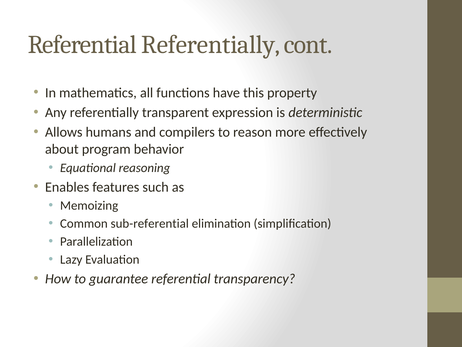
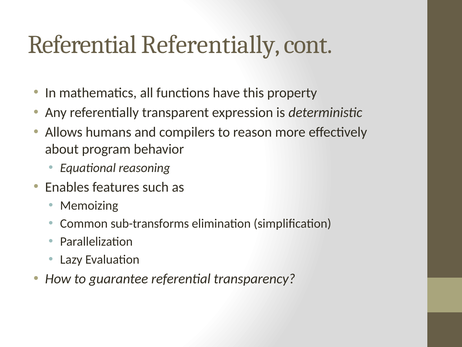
sub-referential: sub-referential -> sub-transforms
